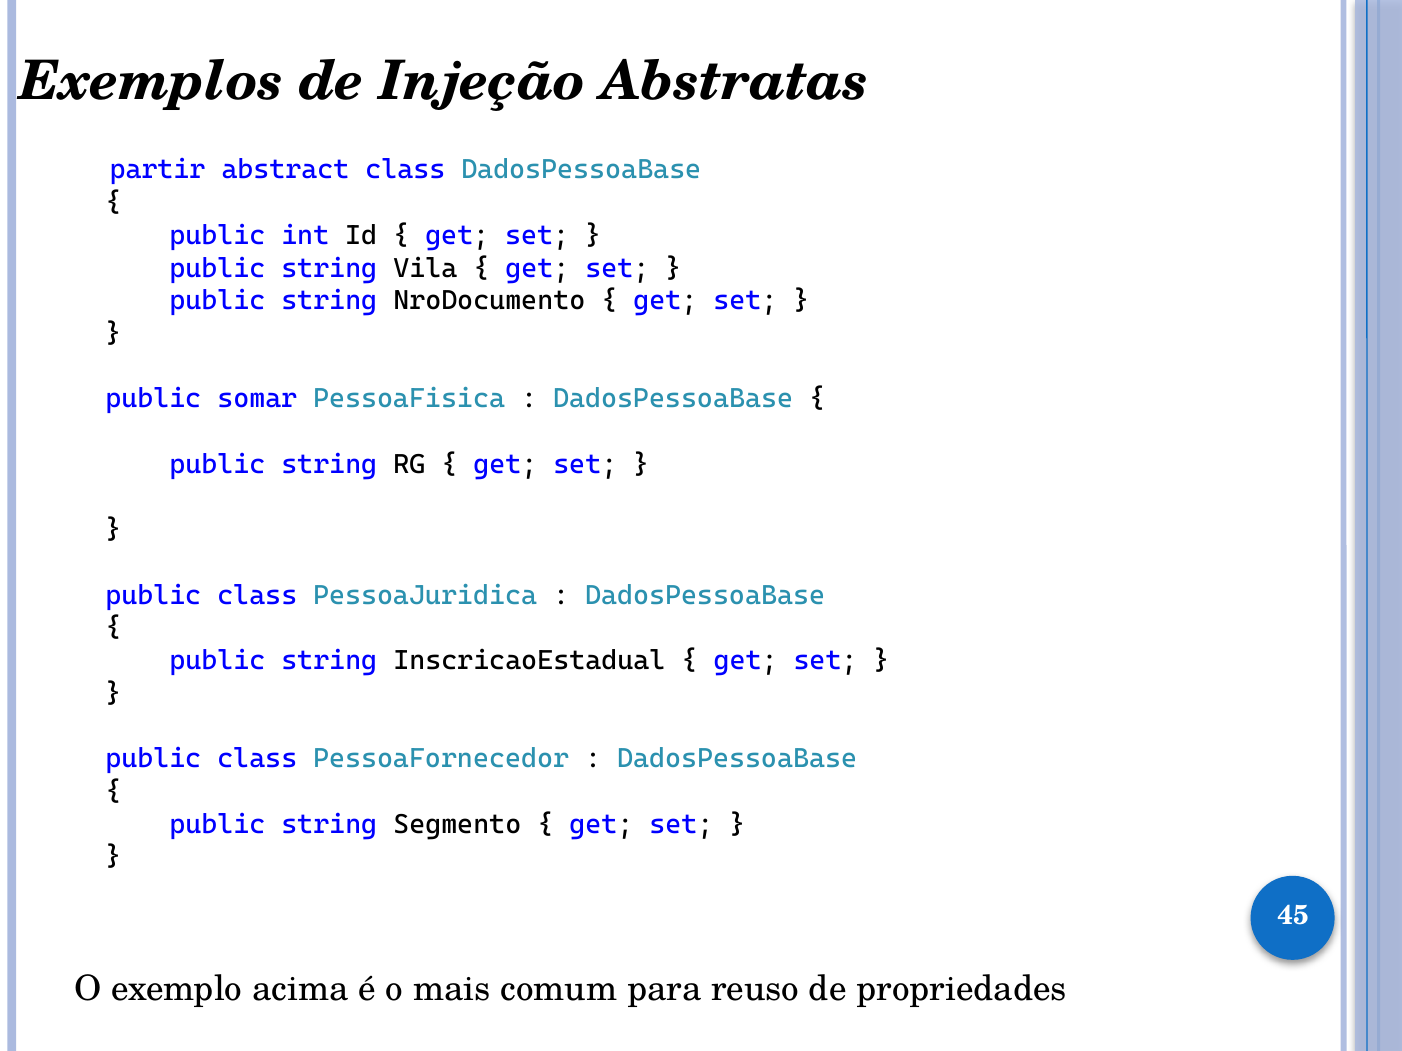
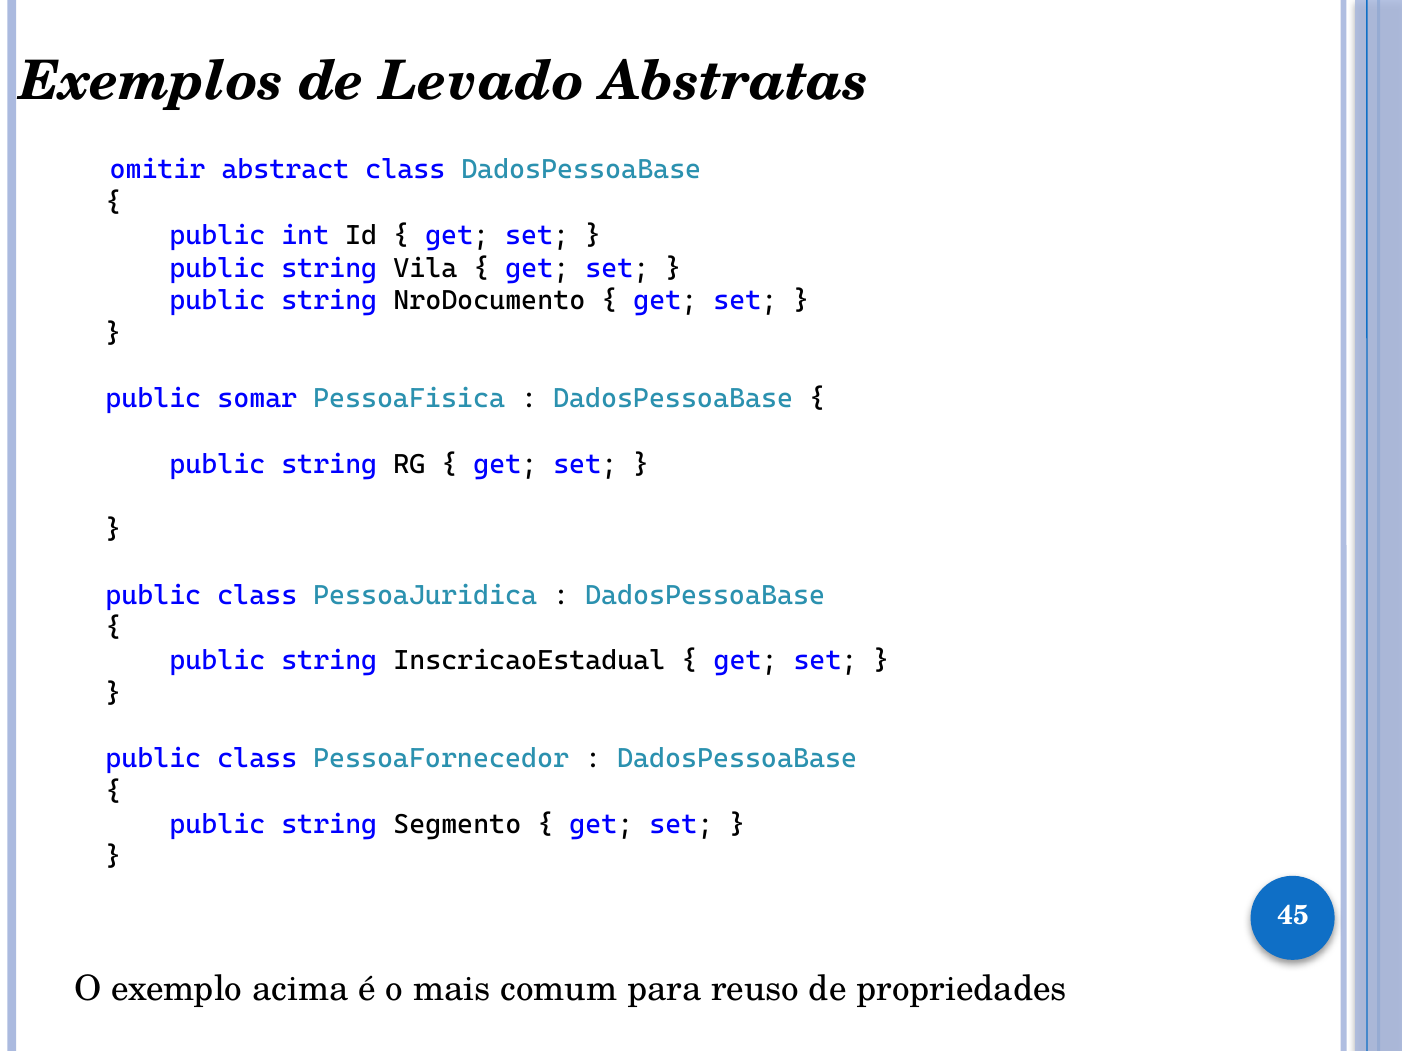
Injeção: Injeção -> Levado
partir: partir -> omitir
